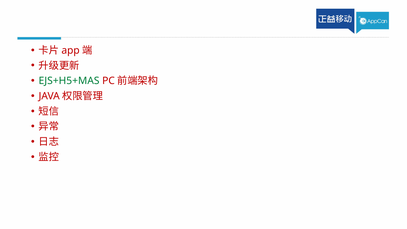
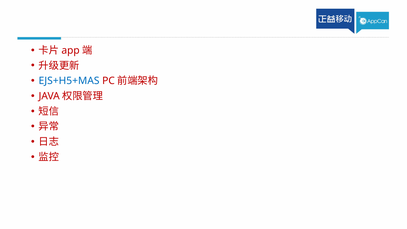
EJS+H5+MAS colour: green -> blue
